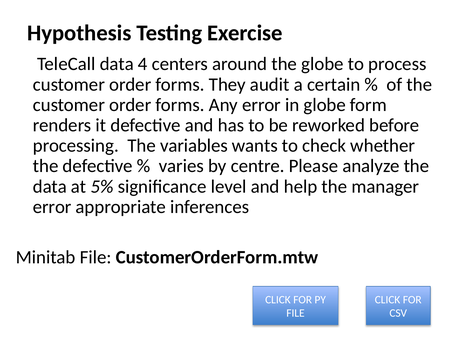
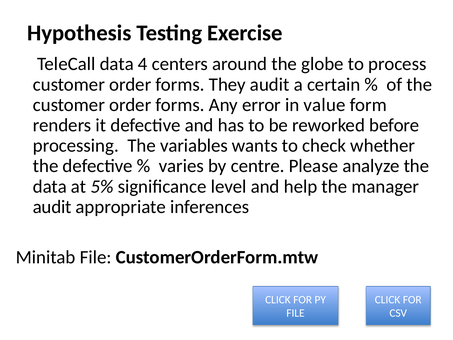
in globe: globe -> value
error at (52, 207): error -> audit
